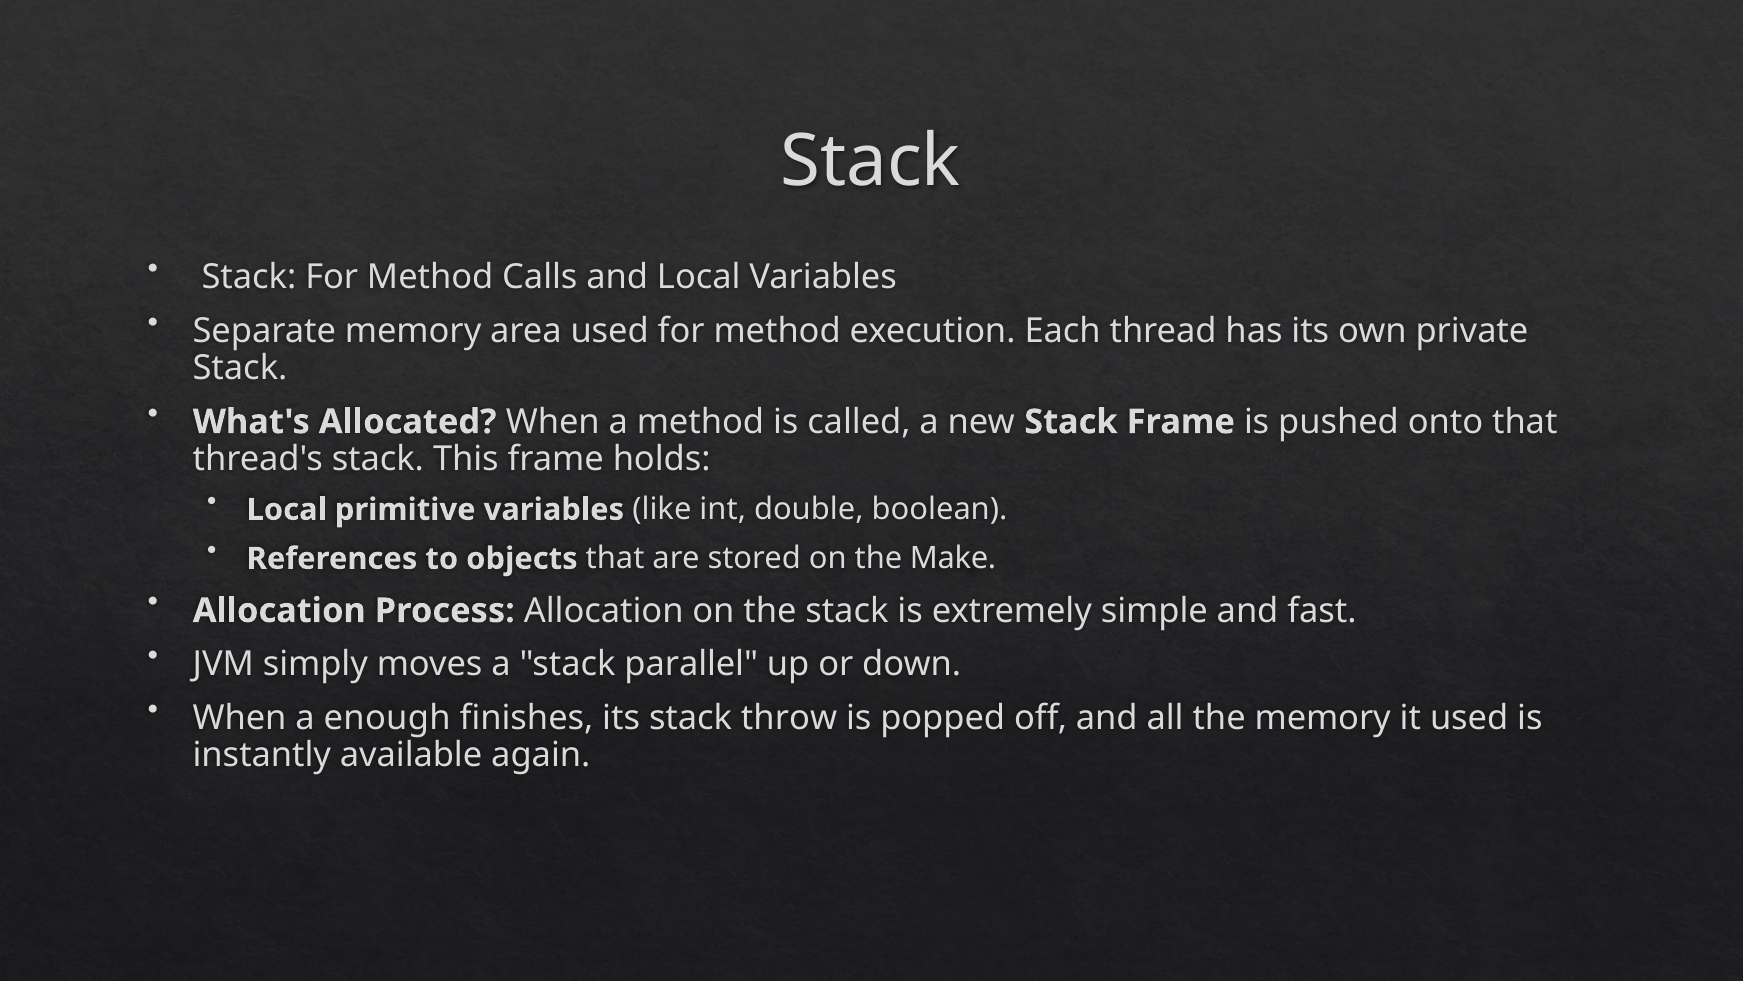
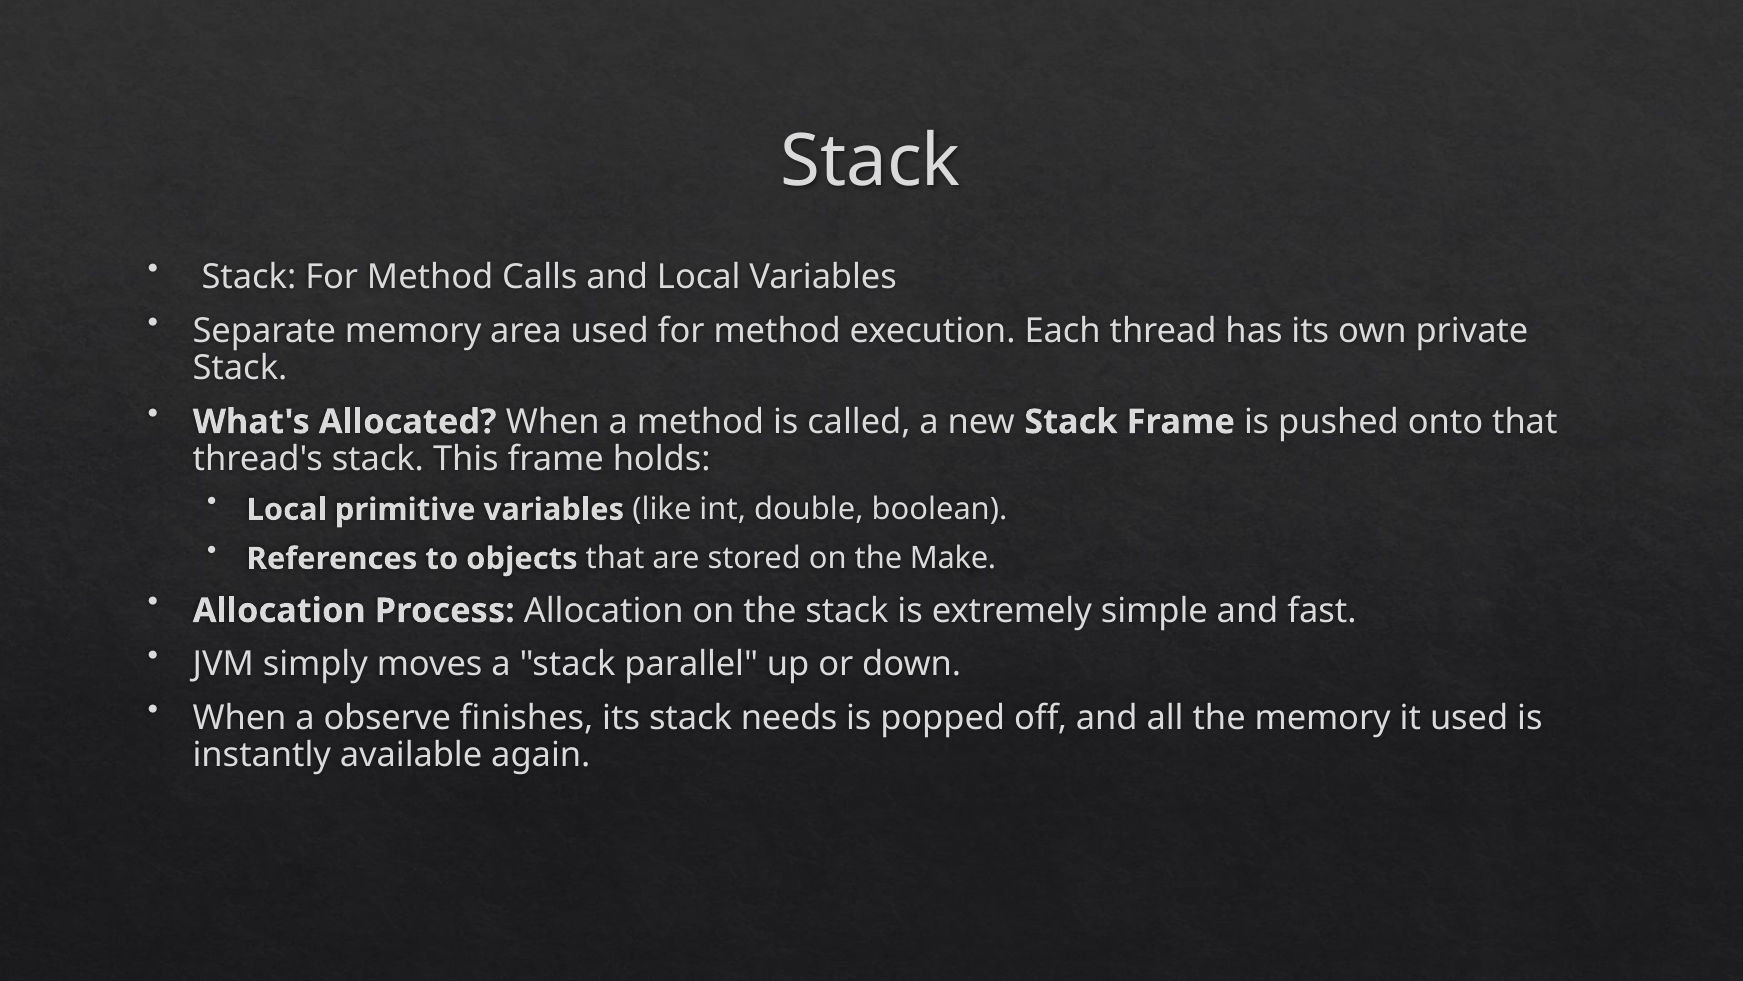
enough: enough -> observe
throw: throw -> needs
